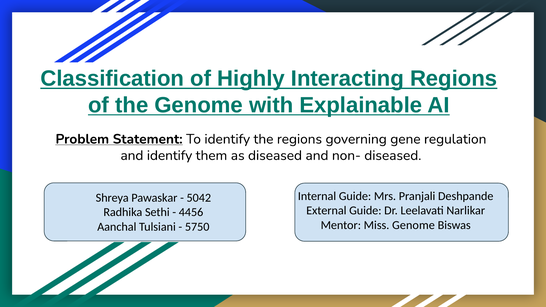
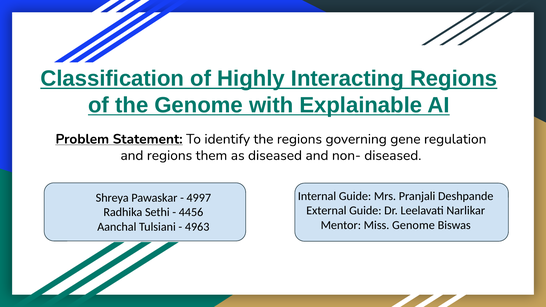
and identify: identify -> regions
5042: 5042 -> 4997
5750: 5750 -> 4963
